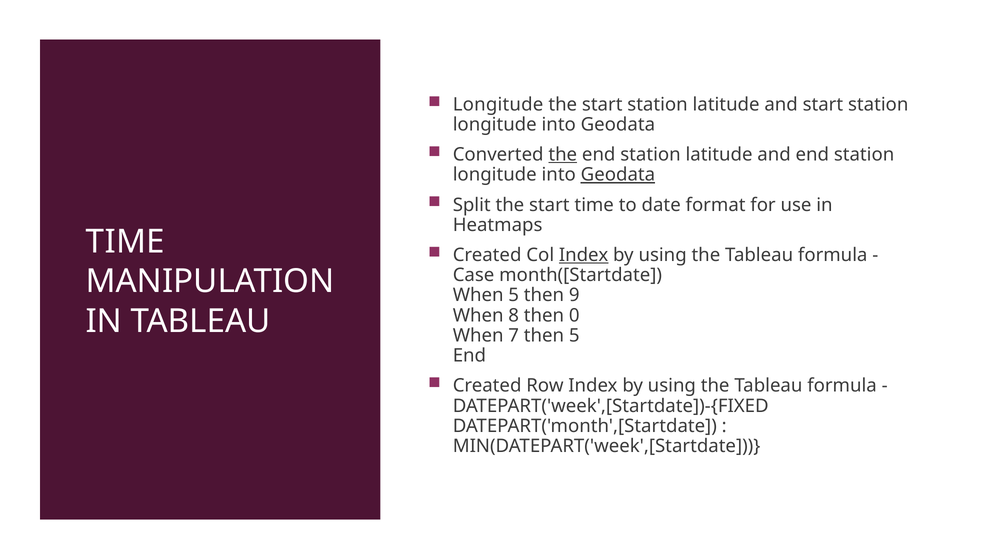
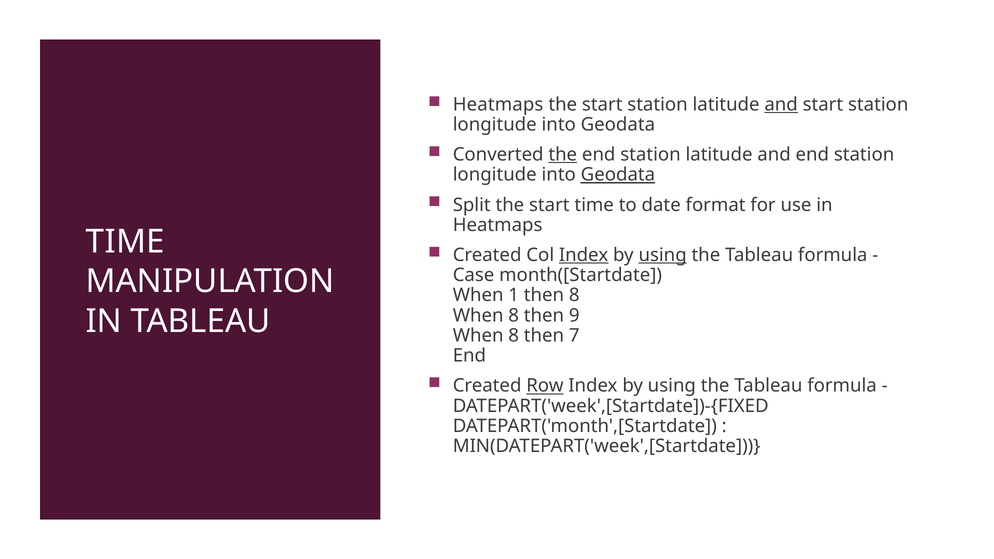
Longitude at (498, 104): Longitude -> Heatmaps
and at (781, 104) underline: none -> present
using at (663, 255) underline: none -> present
When 5: 5 -> 1
then 9: 9 -> 8
0: 0 -> 9
7 at (514, 336): 7 -> 8
then 5: 5 -> 7
Row underline: none -> present
